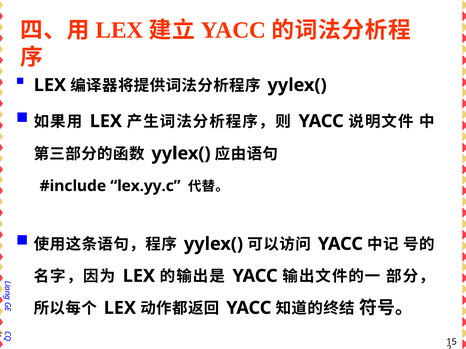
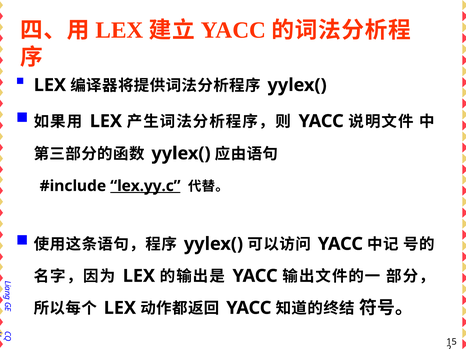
lex.yy.c underline: none -> present
